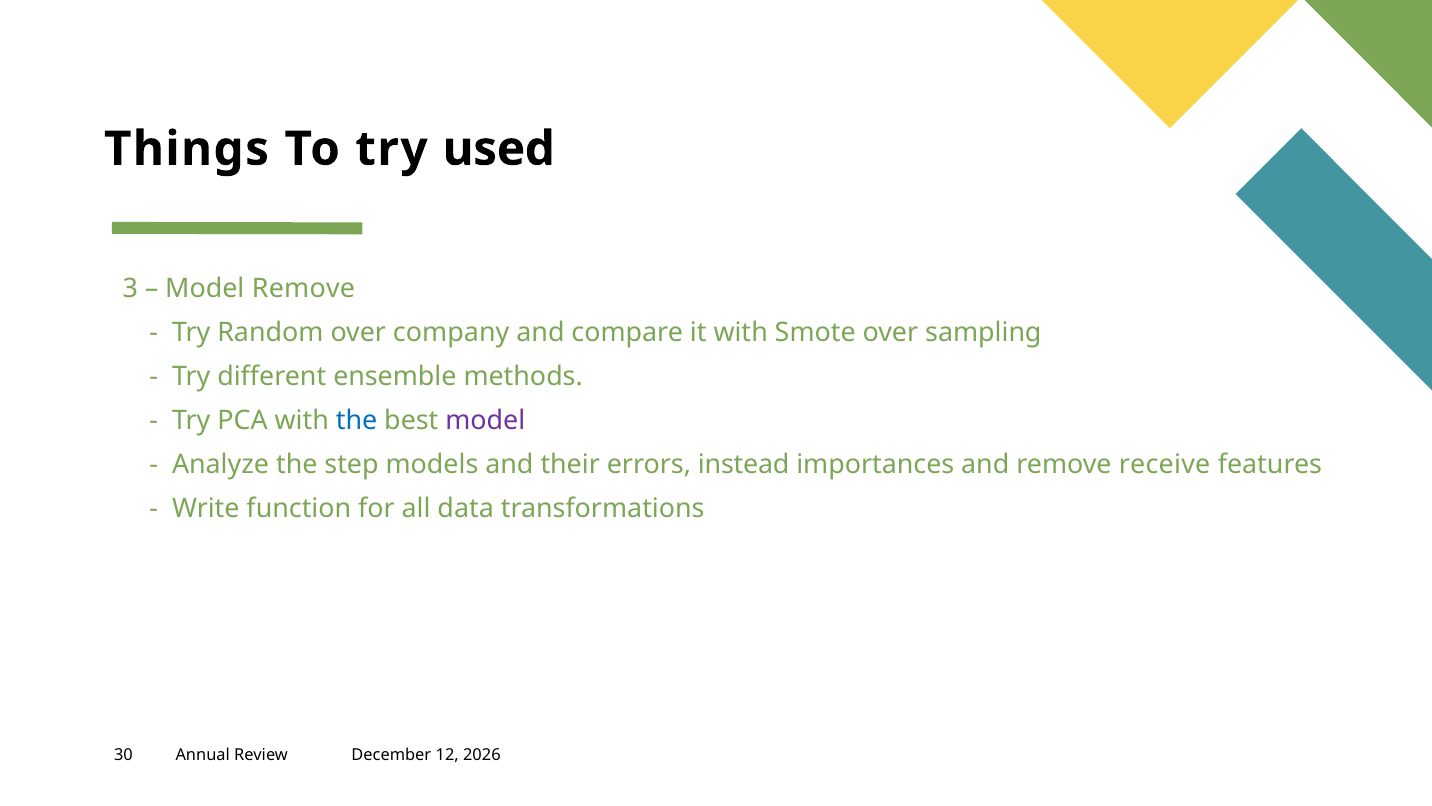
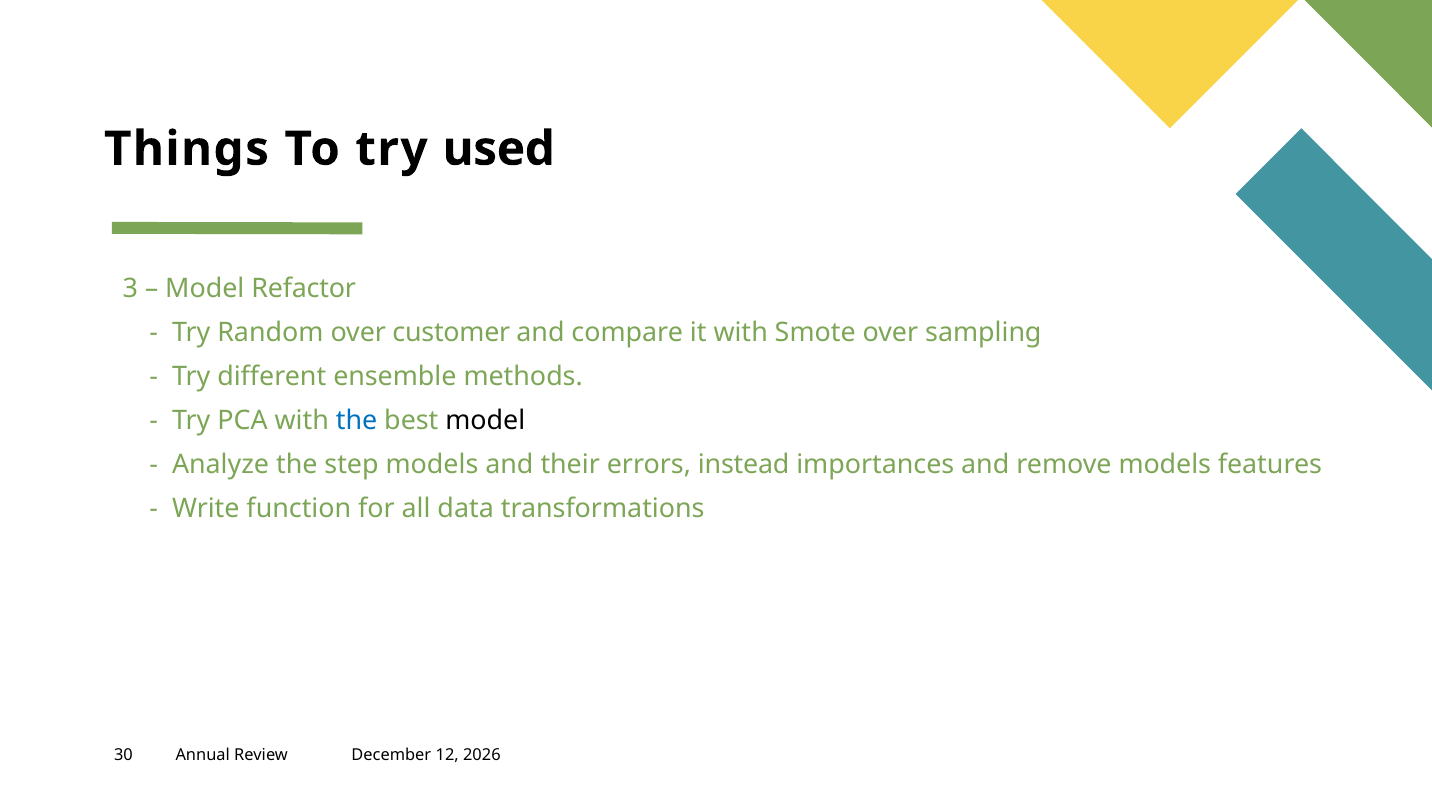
Model Remove: Remove -> Refactor
company: company -> customer
model at (485, 420) colour: purple -> black
remove receive: receive -> models
